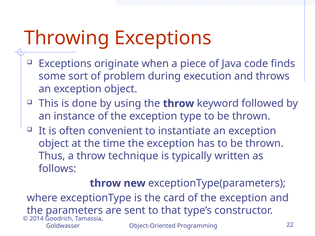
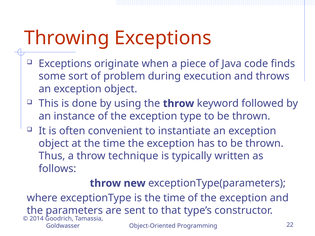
is the card: card -> time
